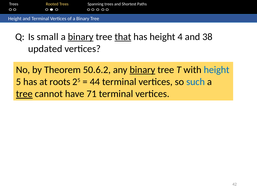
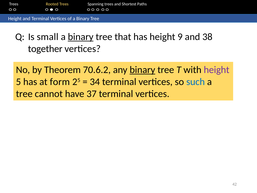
that underline: present -> none
4: 4 -> 9
updated: updated -> together
50.6.2: 50.6.2 -> 70.6.2
height at (217, 70) colour: blue -> purple
roots: roots -> form
44: 44 -> 34
tree at (24, 94) underline: present -> none
71: 71 -> 37
